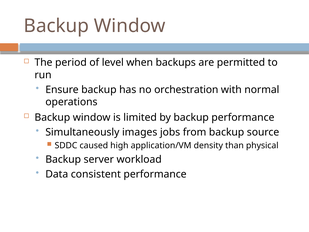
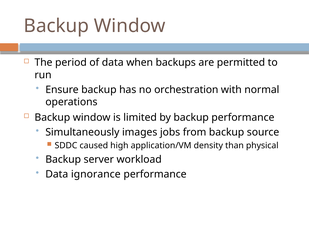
of level: level -> data
consistent: consistent -> ignorance
